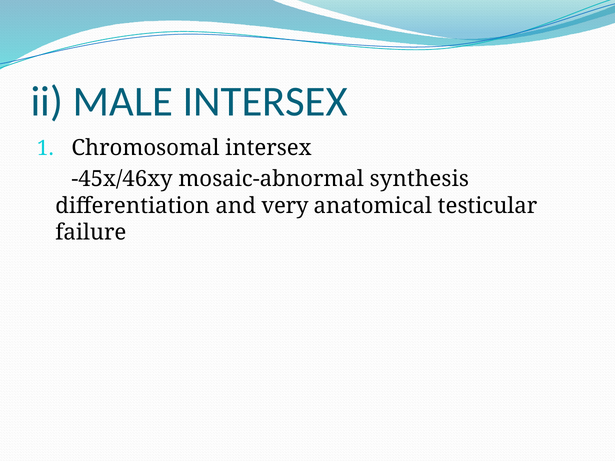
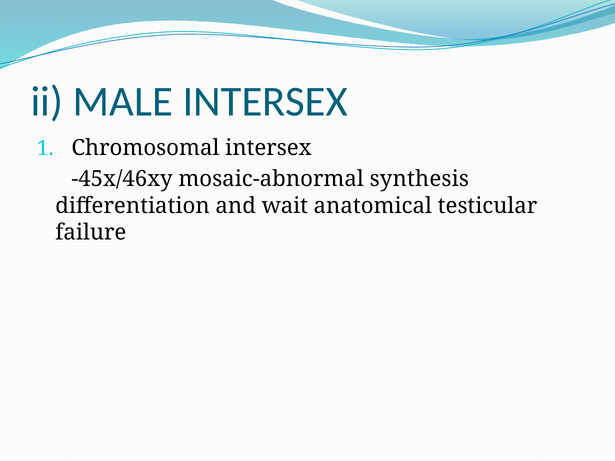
very: very -> wait
